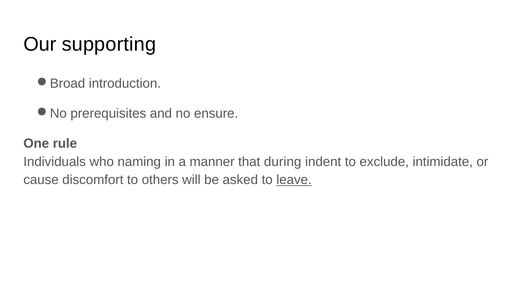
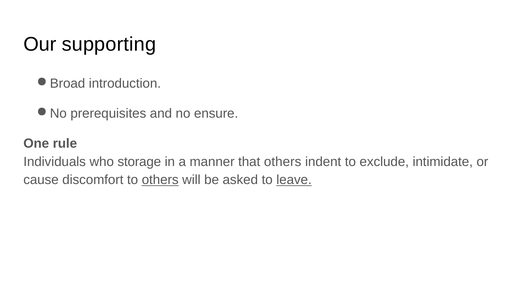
naming: naming -> storage
that during: during -> others
others at (160, 180) underline: none -> present
